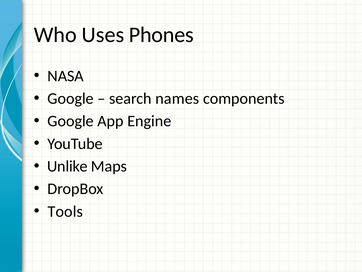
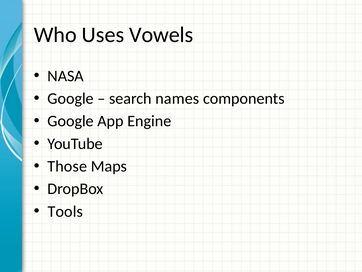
Phones: Phones -> Vowels
Unlike: Unlike -> Those
